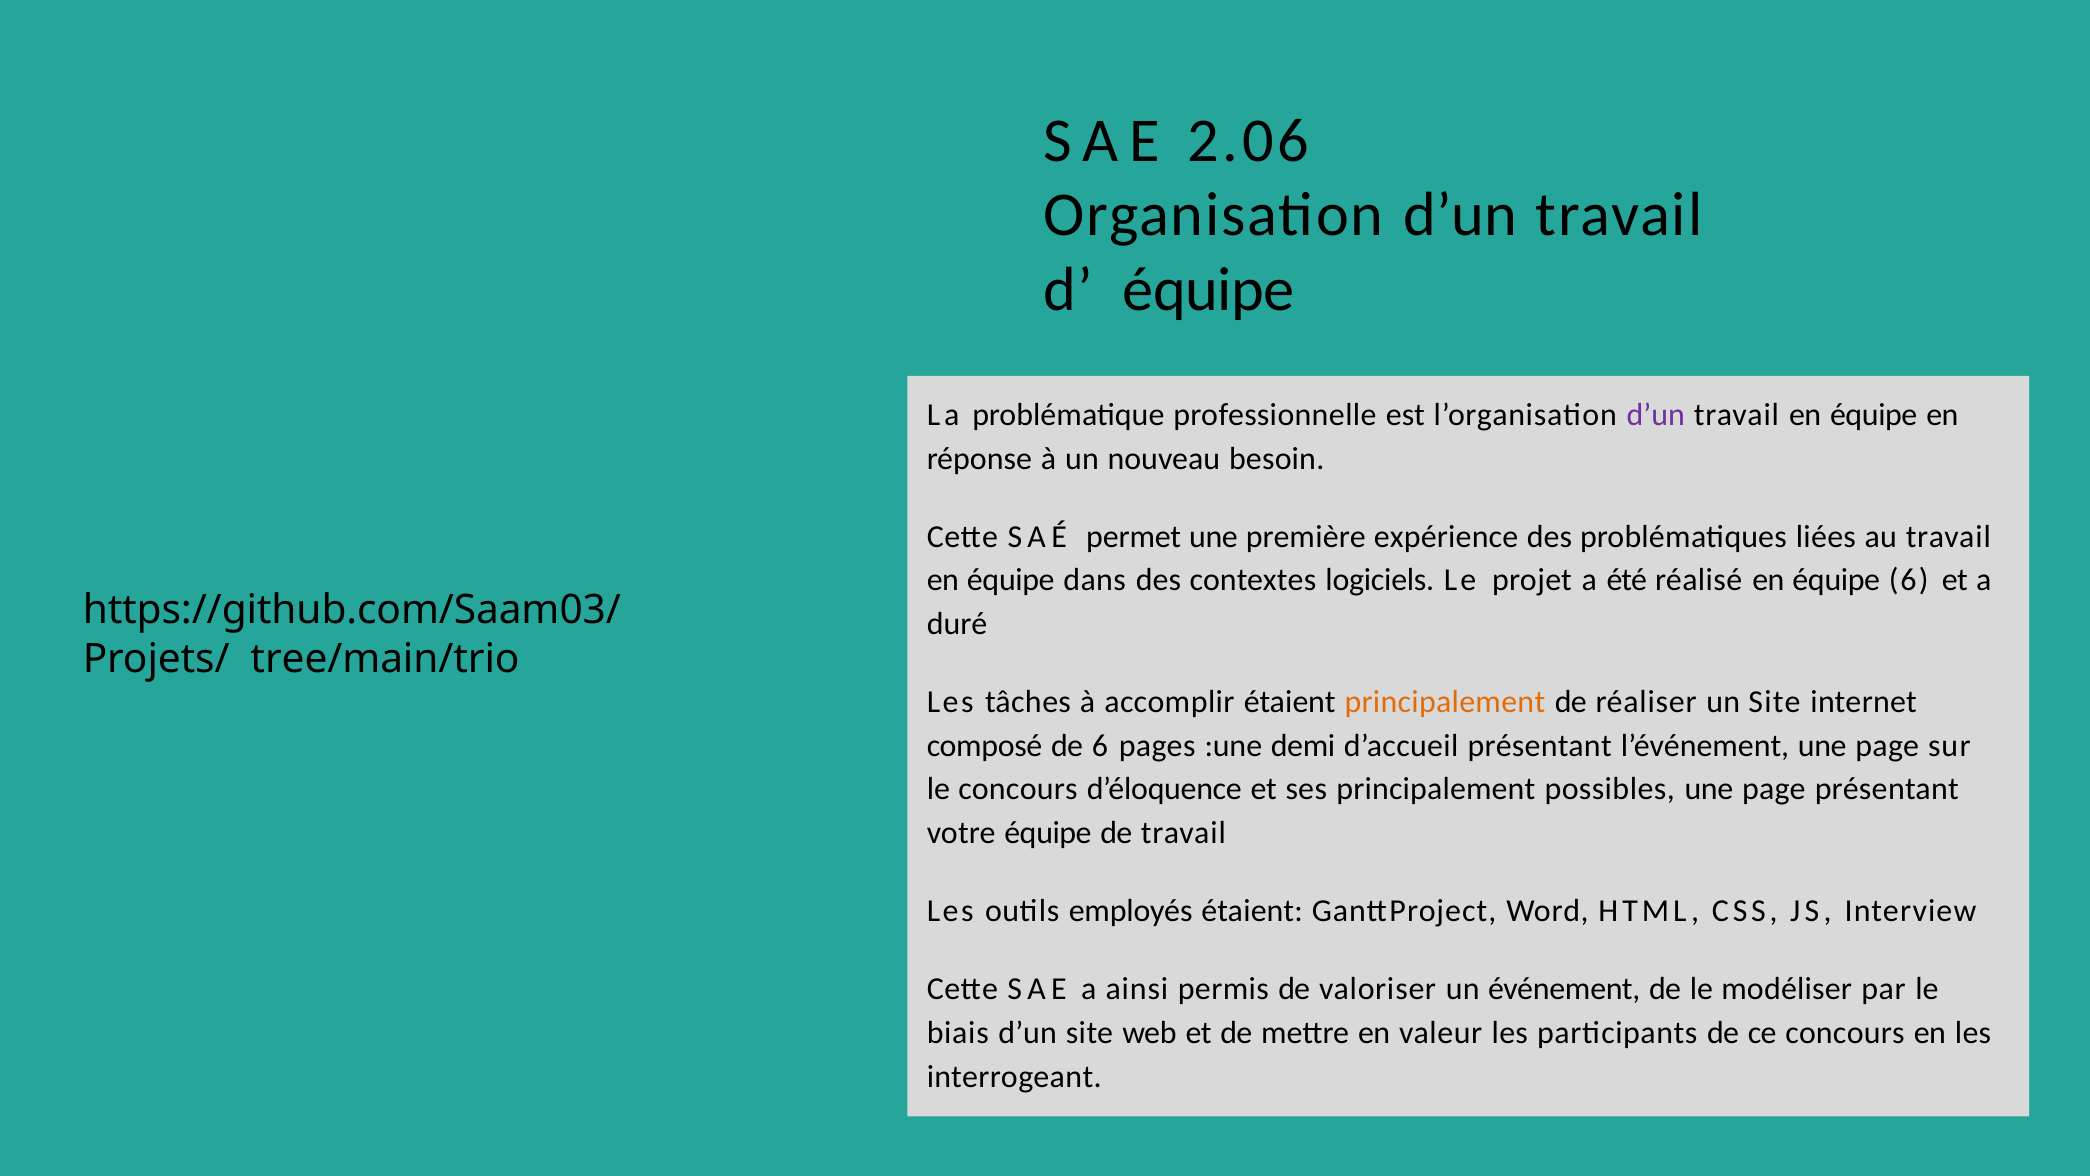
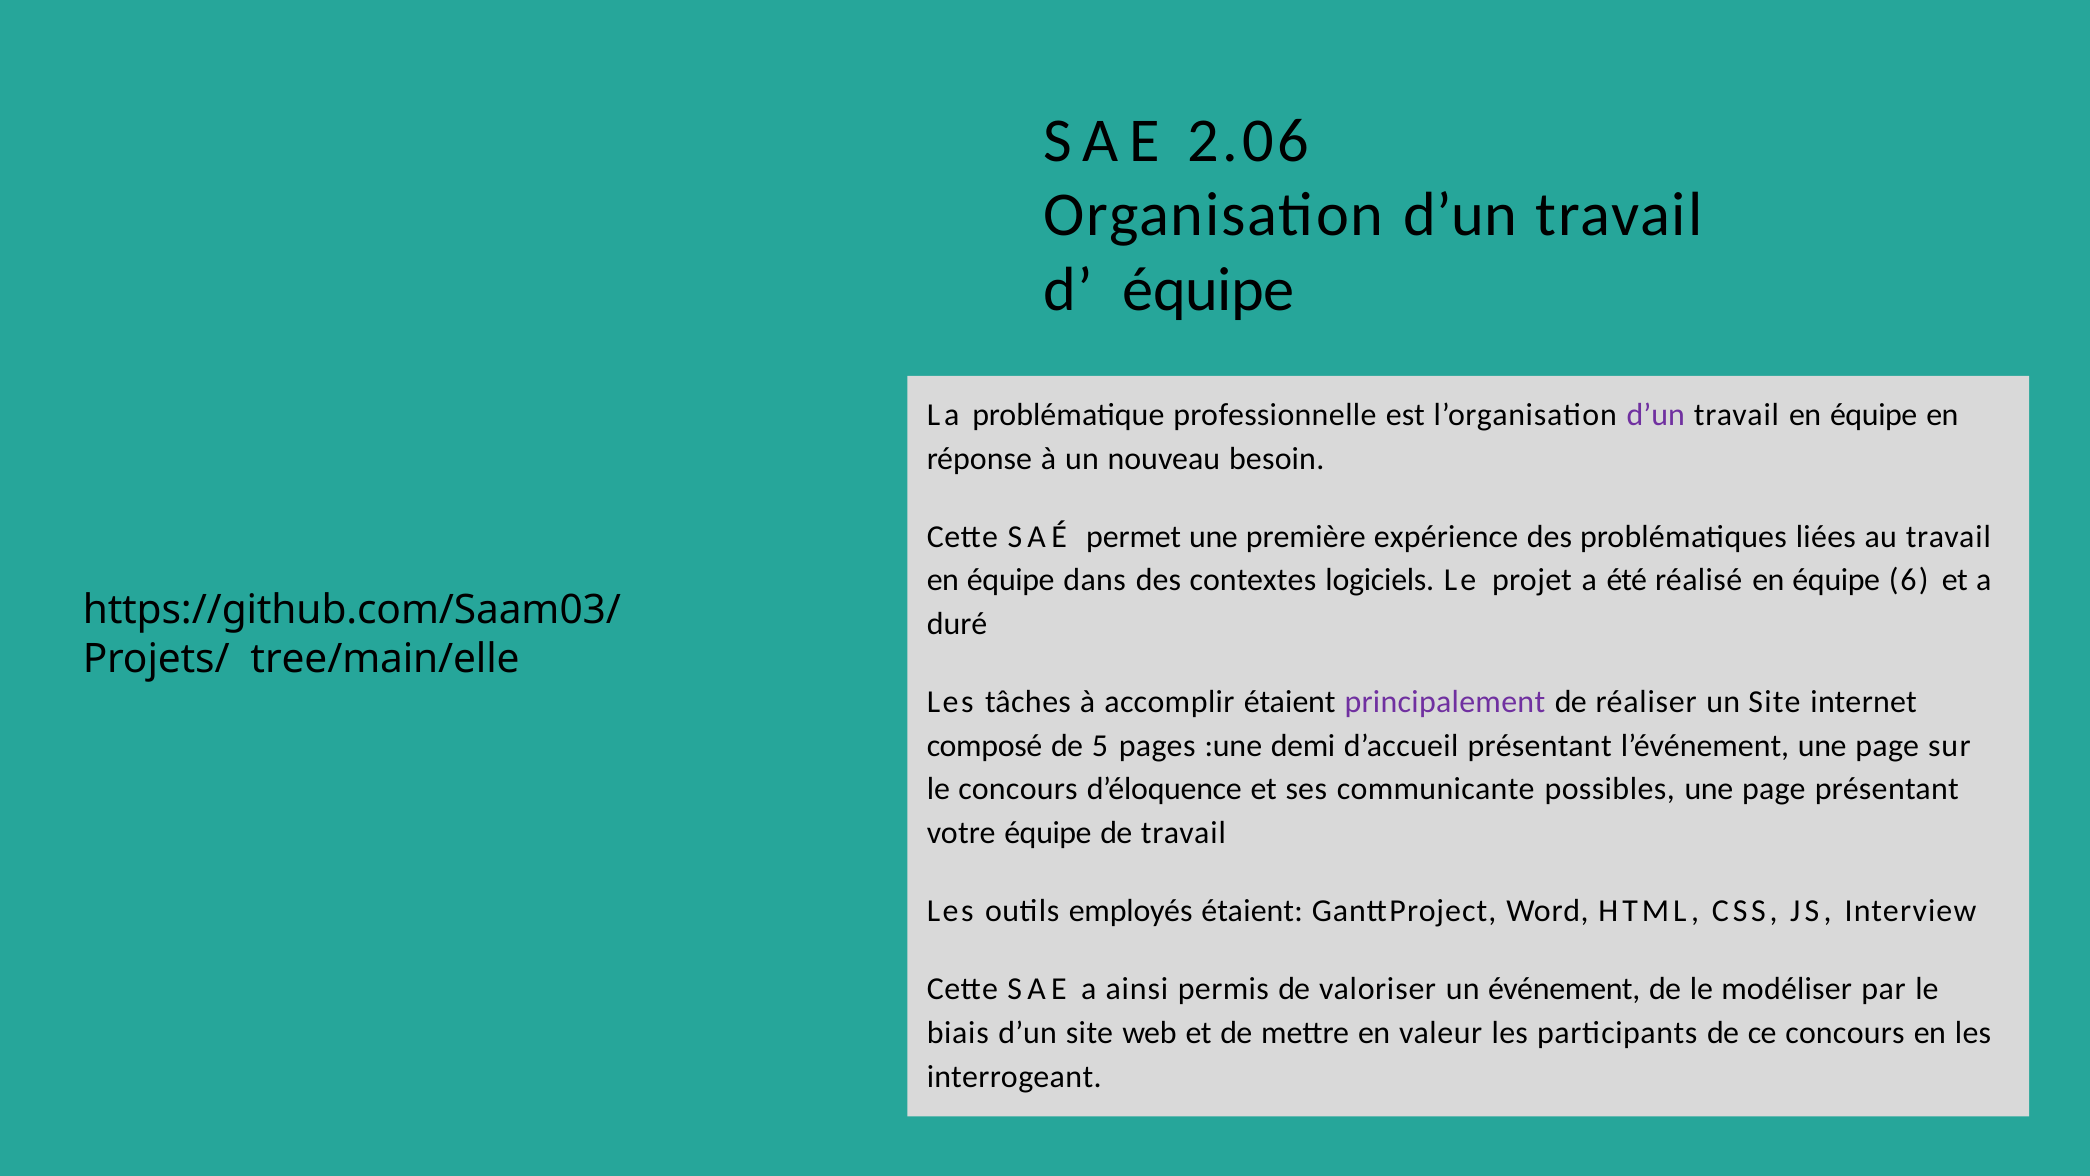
tree/main/trio: tree/main/trio -> tree/main/elle
principalement at (1445, 702) colour: orange -> purple
de 6: 6 -> 5
ses principalement: principalement -> communicante
